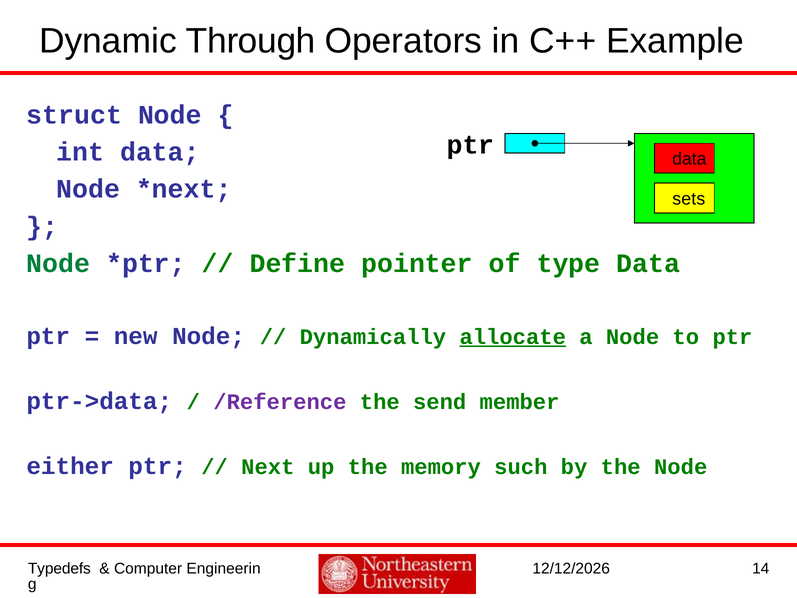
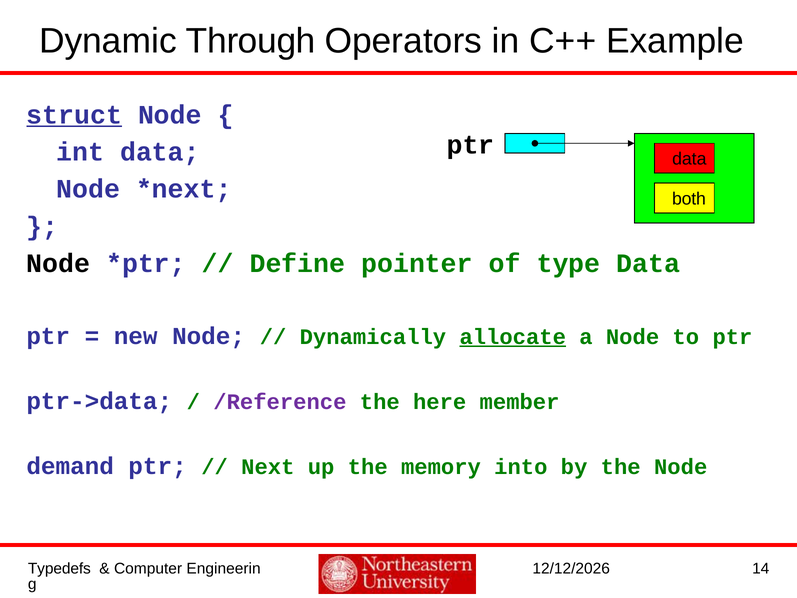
struct underline: none -> present
sets: sets -> both
Node at (58, 263) colour: green -> black
send: send -> here
either: either -> demand
such: such -> into
